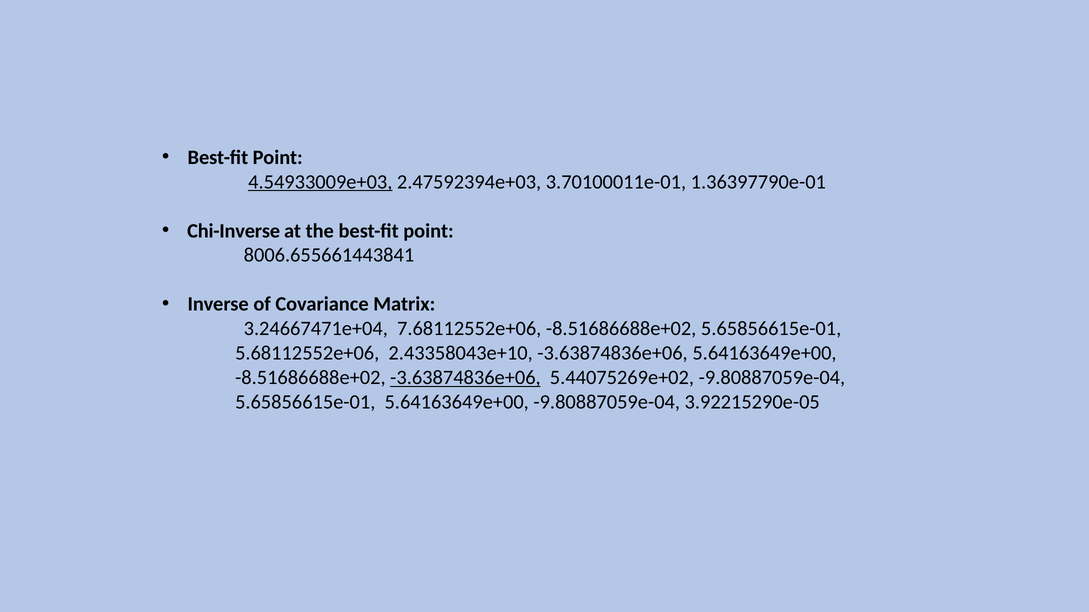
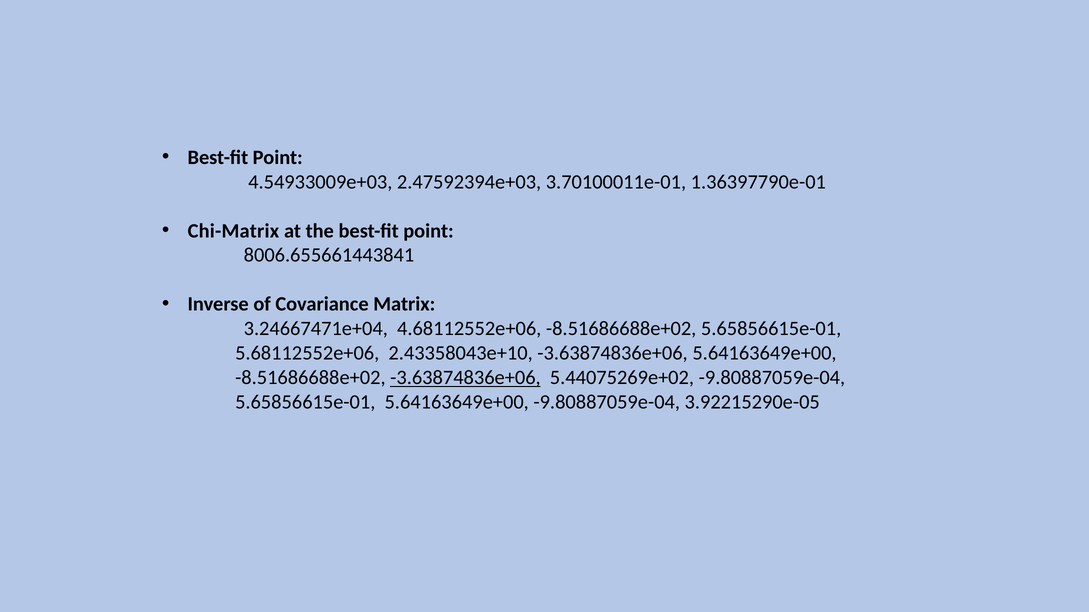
4.54933009e+03 underline: present -> none
Chi-Inverse: Chi-Inverse -> Chi-Matrix
7.68112552e+06: 7.68112552e+06 -> 4.68112552e+06
